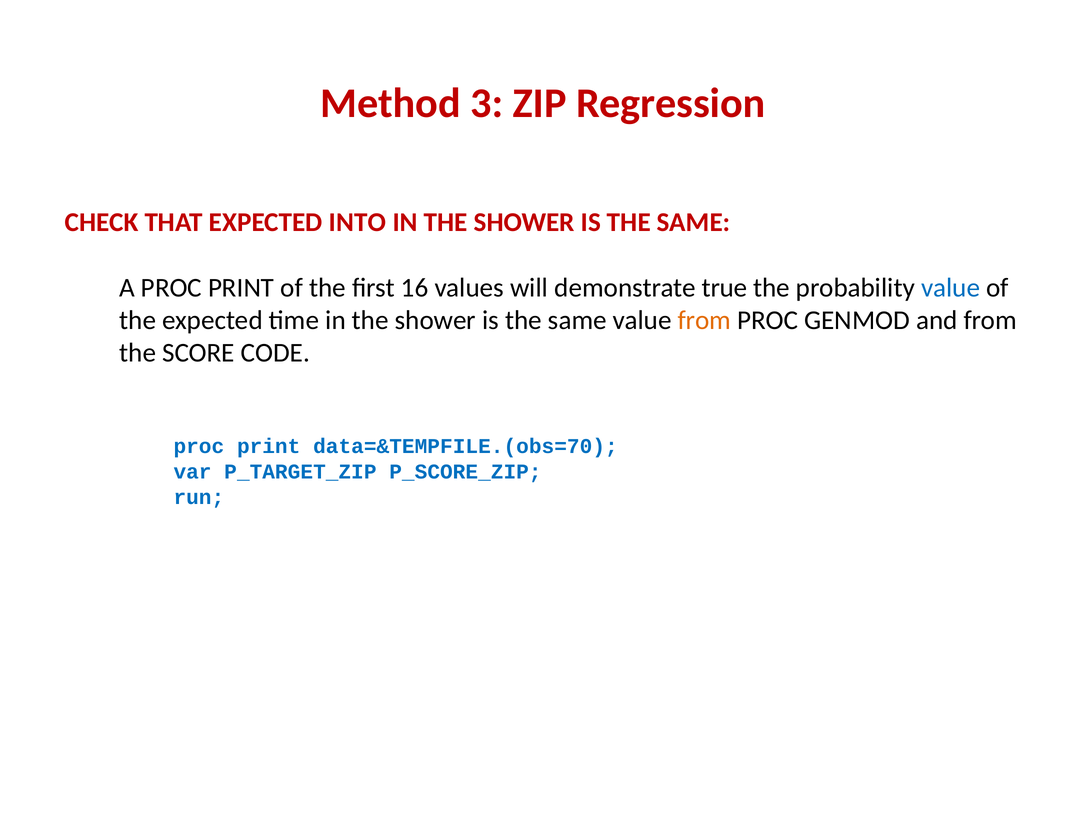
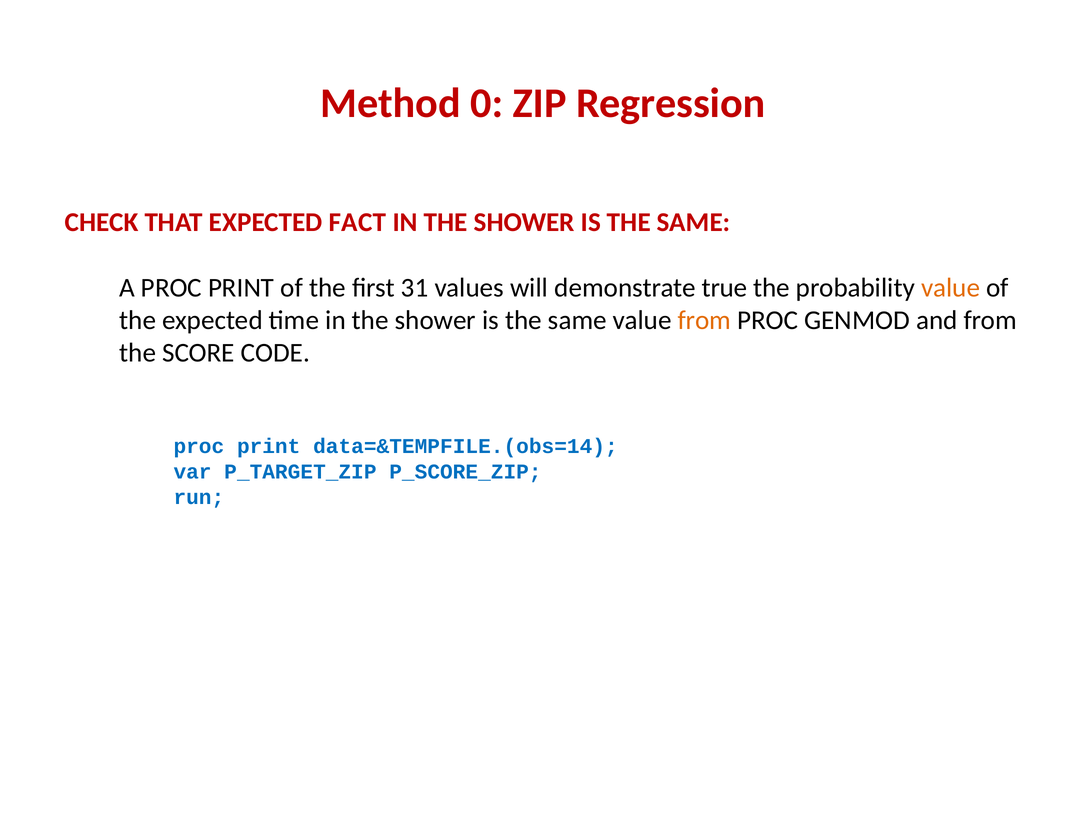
3: 3 -> 0
INTO: INTO -> FACT
16: 16 -> 31
value at (951, 288) colour: blue -> orange
data=&TEMPFILE.(obs=70: data=&TEMPFILE.(obs=70 -> data=&TEMPFILE.(obs=14
